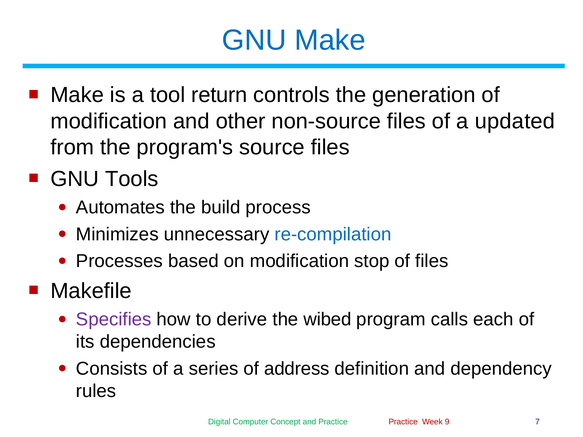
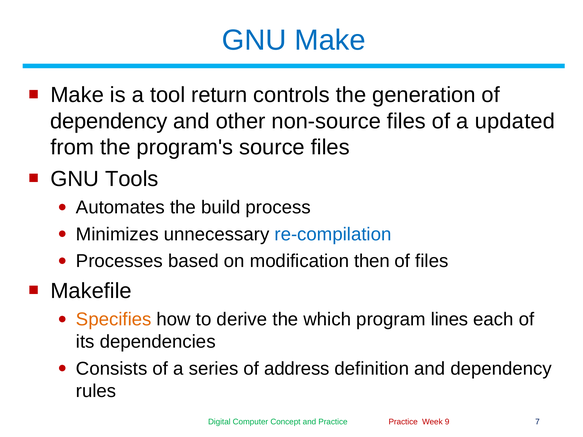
modification at (109, 121): modification -> dependency
stop: stop -> then
Specifies colour: purple -> orange
wibed: wibed -> which
calls: calls -> lines
